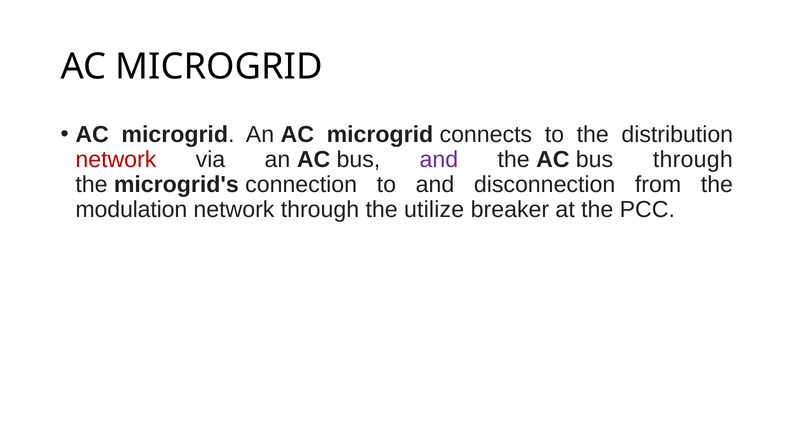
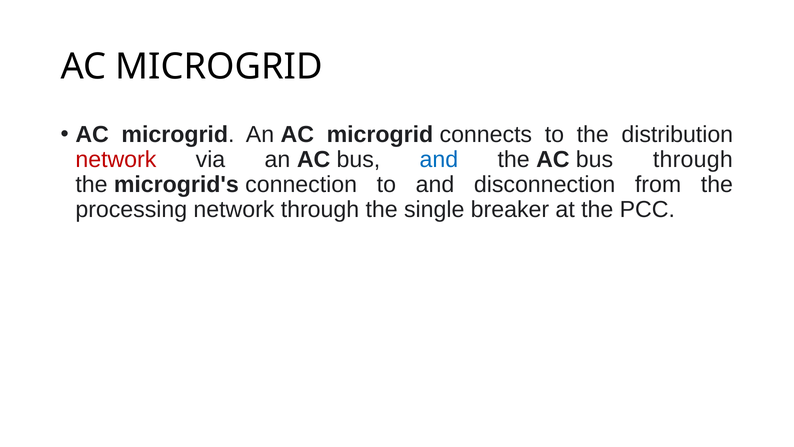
and at (439, 159) colour: purple -> blue
modulation: modulation -> processing
utilize: utilize -> single
